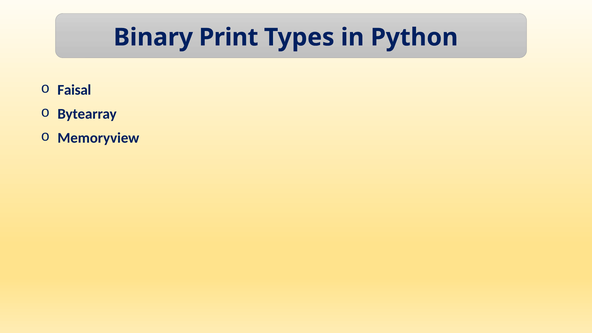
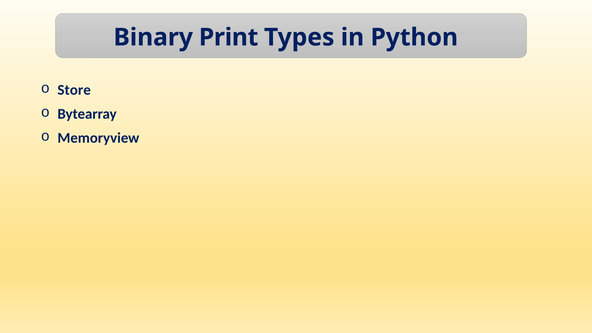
Faisal: Faisal -> Store
